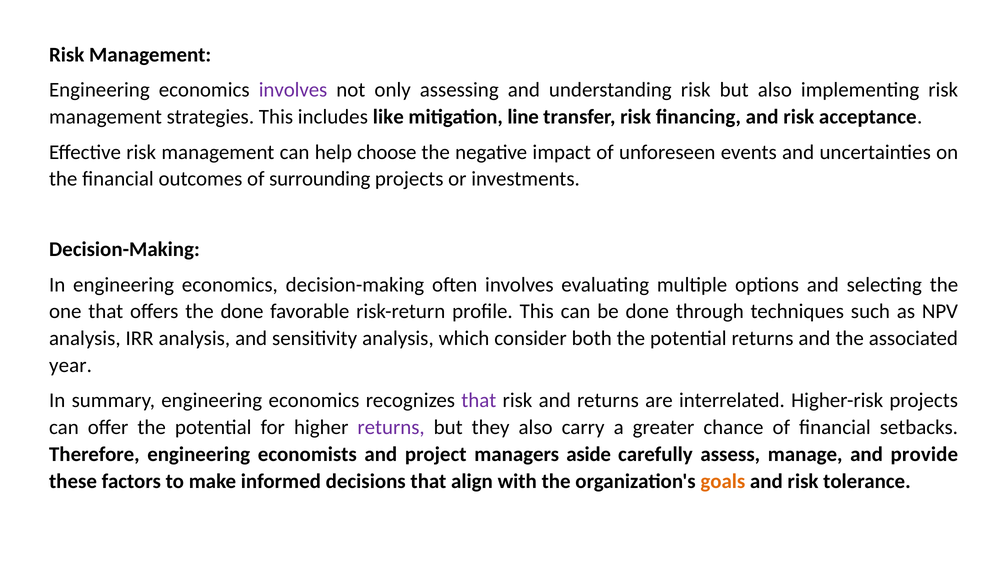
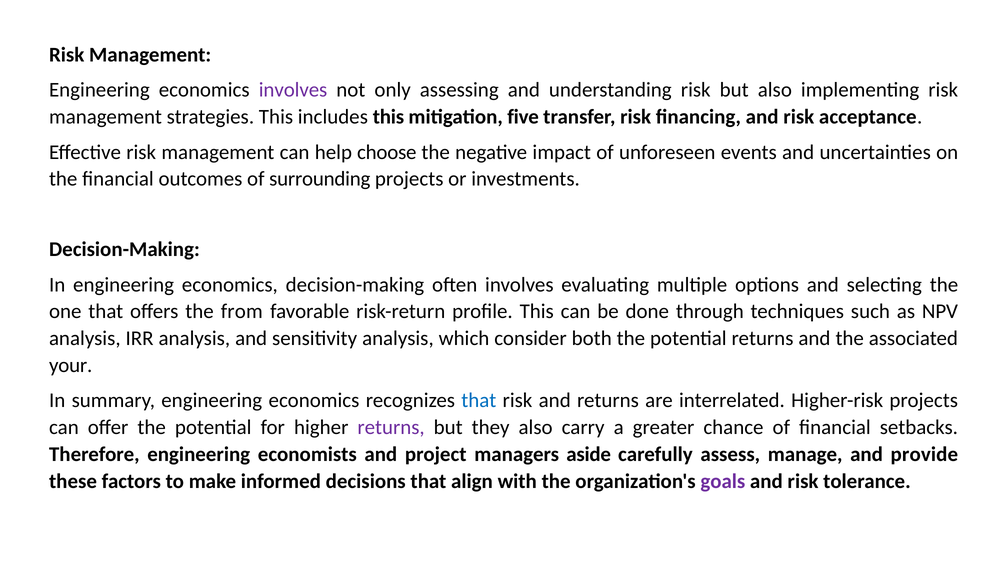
includes like: like -> this
line: line -> five
the done: done -> from
year: year -> your
that at (479, 400) colour: purple -> blue
goals colour: orange -> purple
